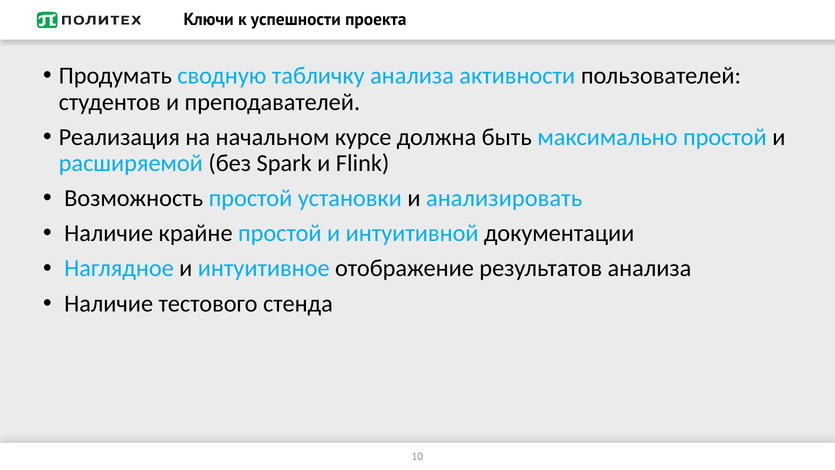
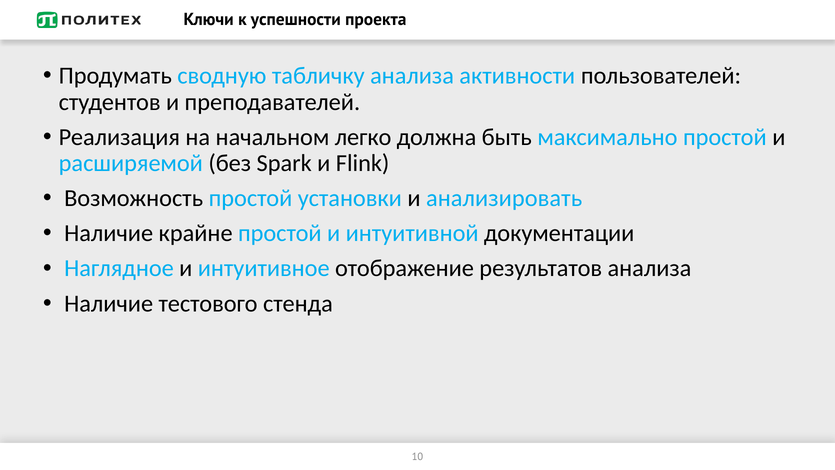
курсе: курсе -> легко
